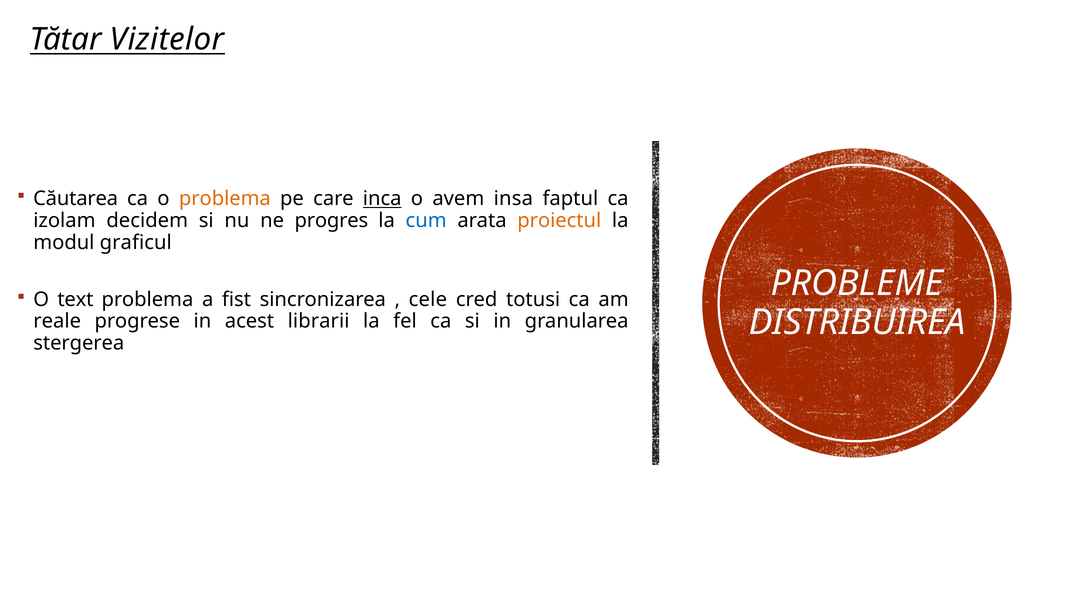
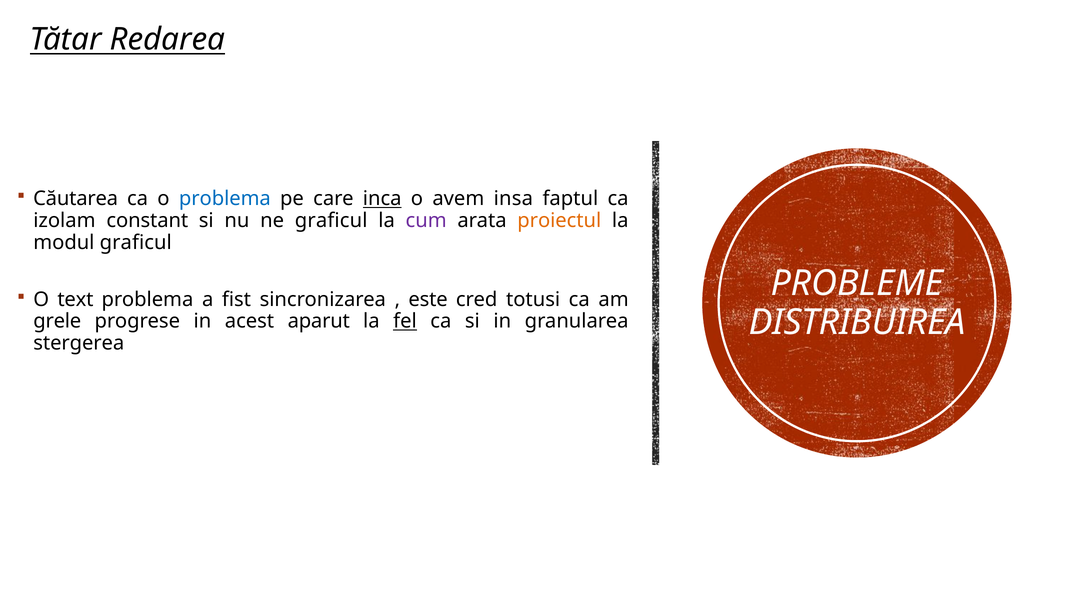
Vizitelor: Vizitelor -> Redarea
problema at (225, 199) colour: orange -> blue
decidem: decidem -> constant
ne progres: progres -> graficul
cum colour: blue -> purple
cele: cele -> este
reale: reale -> grele
librarii: librarii -> aparut
fel underline: none -> present
